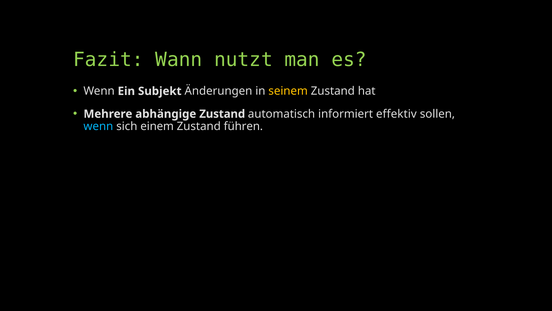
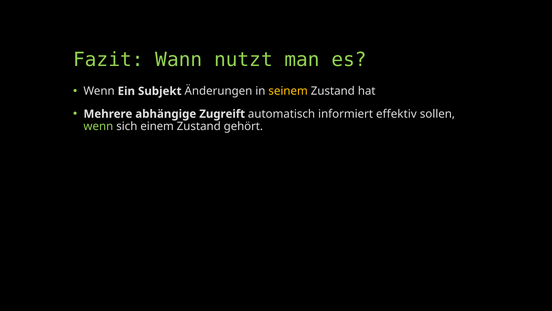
abhängige Zustand: Zustand -> Zugreift
wenn at (98, 126) colour: light blue -> light green
führen: führen -> gehört
